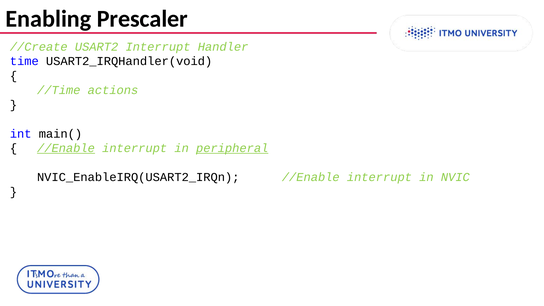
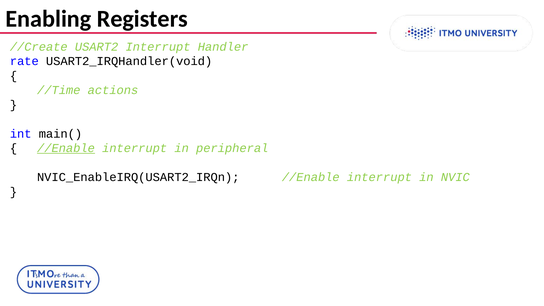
Prescaler: Prescaler -> Registers
time: time -> rate
peripheral underline: present -> none
